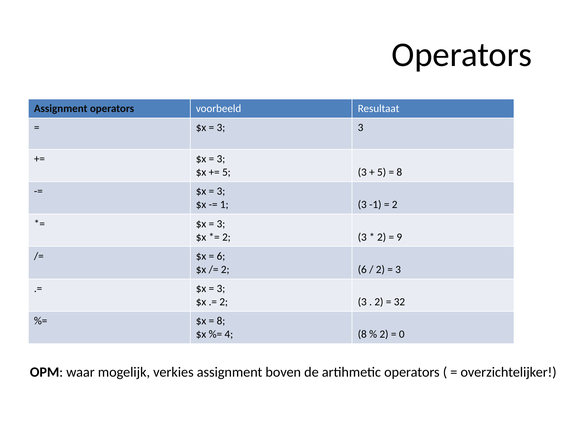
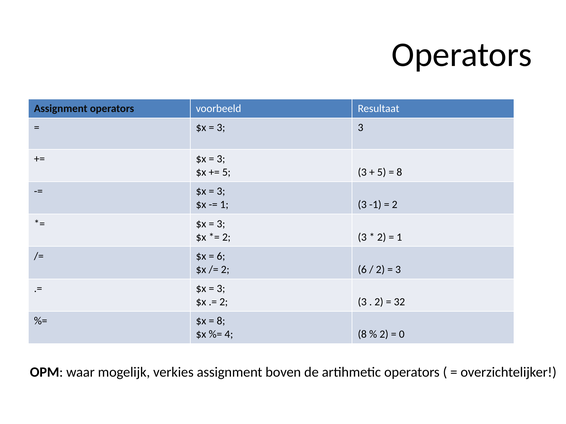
9 at (399, 237): 9 -> 1
